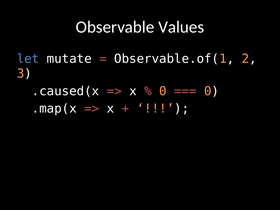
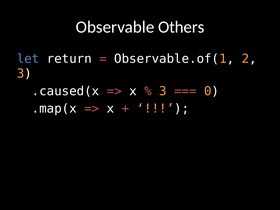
Values: Values -> Others
mutate: mutate -> return
0 at (163, 91): 0 -> 3
